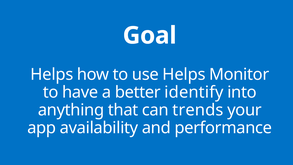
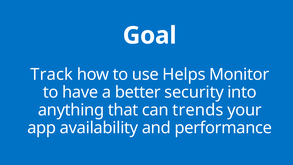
Helps at (52, 74): Helps -> Track
identify: identify -> security
